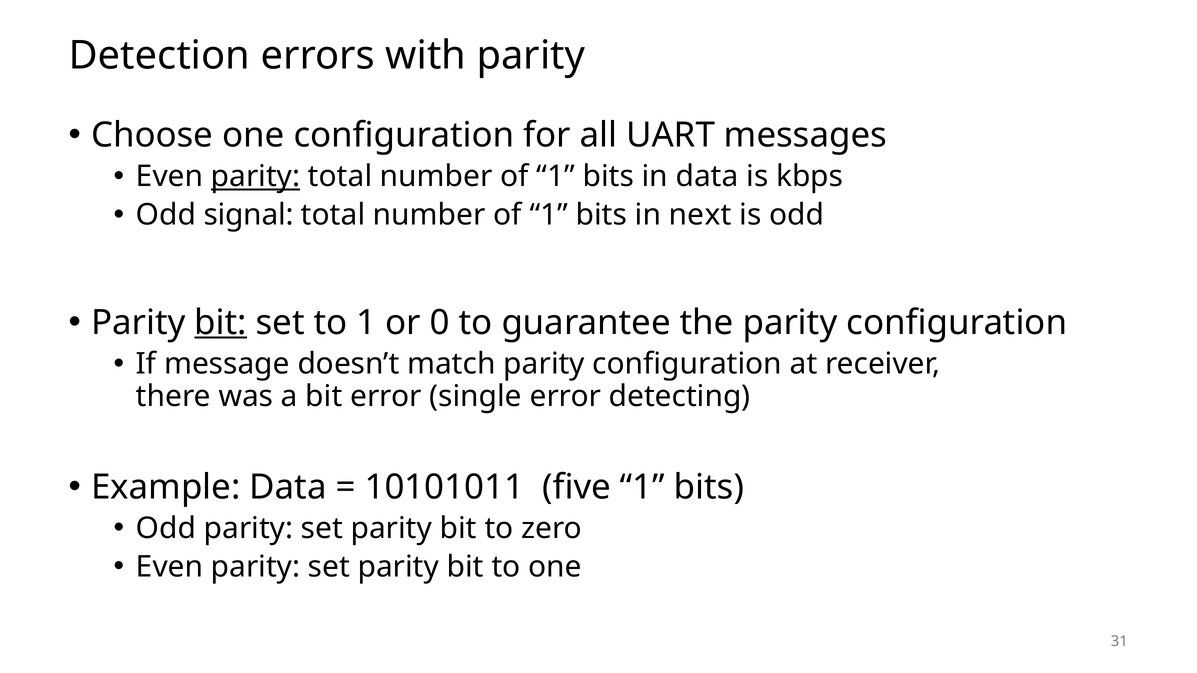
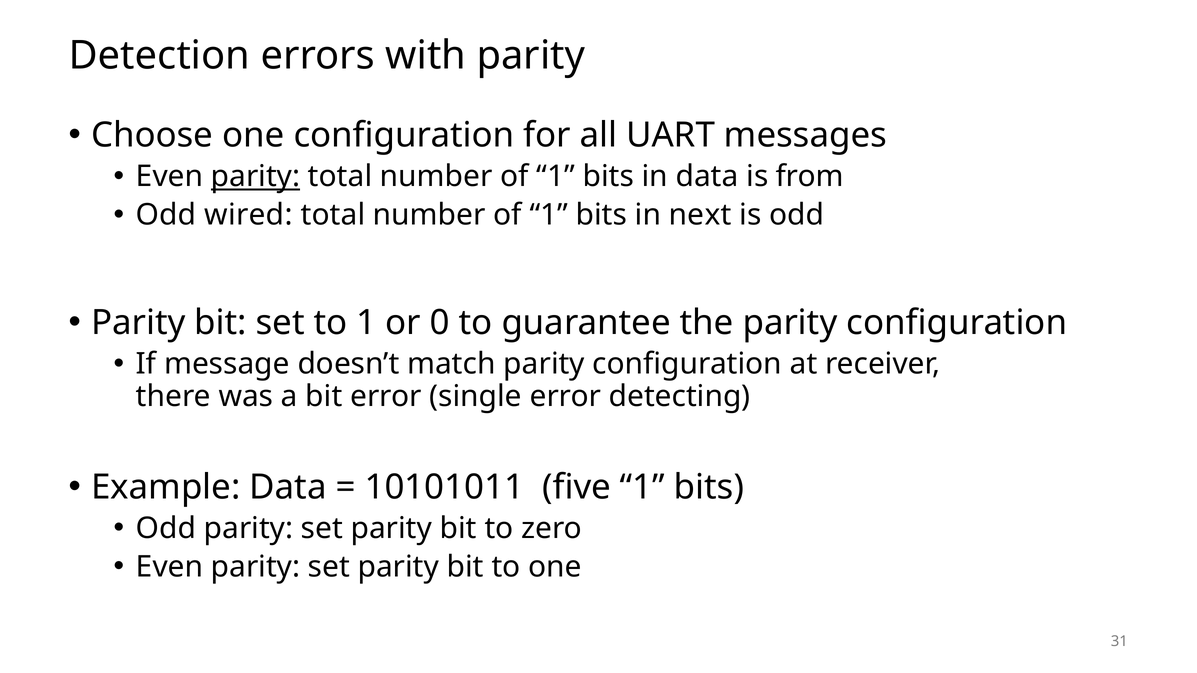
kbps: kbps -> from
signal: signal -> wired
bit at (221, 323) underline: present -> none
